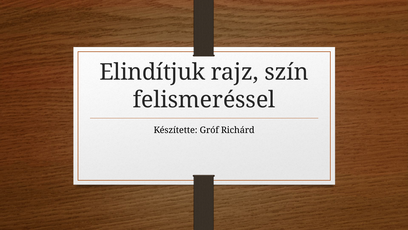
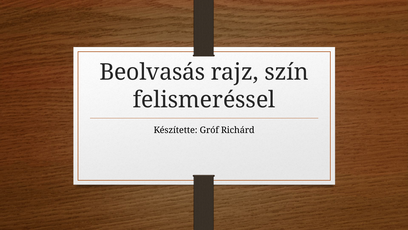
Elindítjuk: Elindítjuk -> Beolvasás
